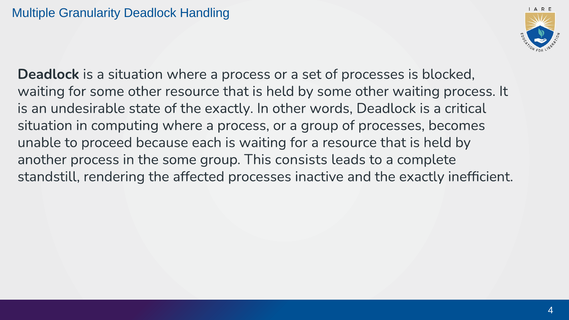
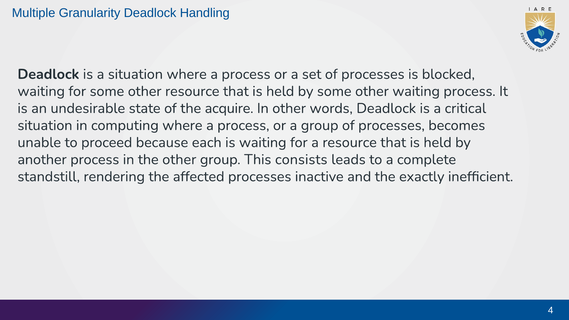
of the exactly: exactly -> acquire
the some: some -> other
